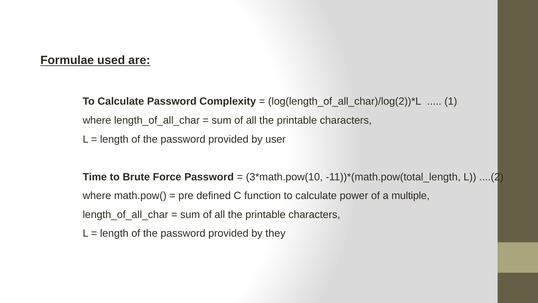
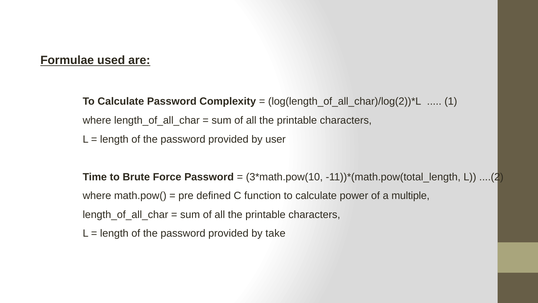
they: they -> take
